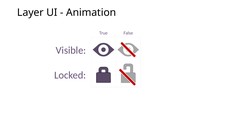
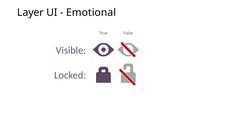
Animation: Animation -> Emotional
